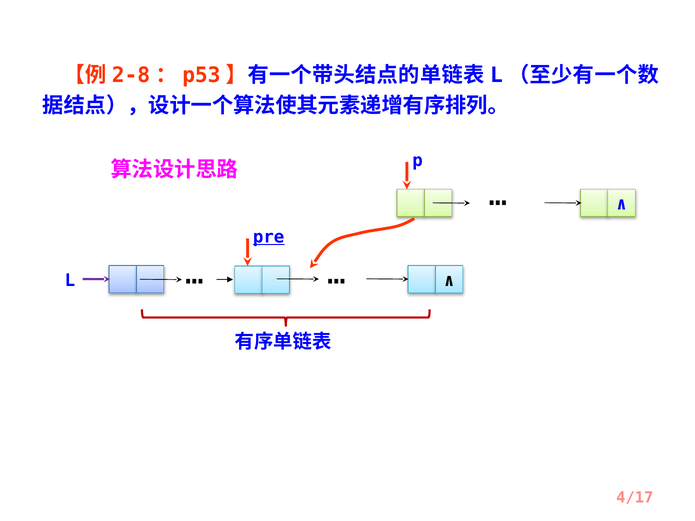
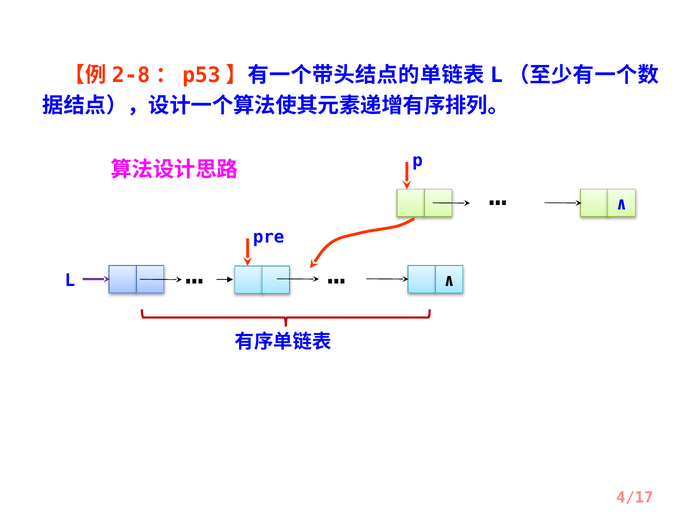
pre underline: present -> none
